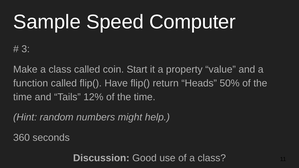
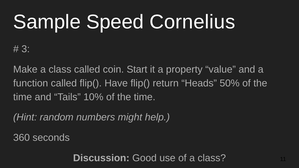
Computer: Computer -> Cornelius
12%: 12% -> 10%
